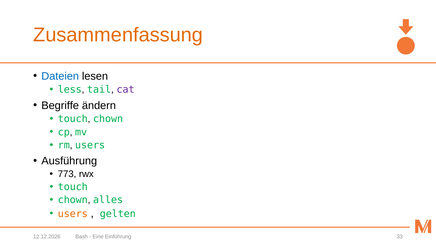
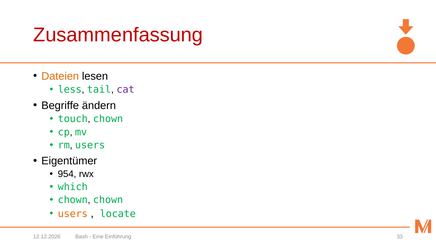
Zusammenfassung colour: orange -> red
Dateien colour: blue -> orange
Ausführung: Ausführung -> Eigentümer
773: 773 -> 954
touch at (73, 187): touch -> which
chown alles: alles -> chown
gelten: gelten -> locate
